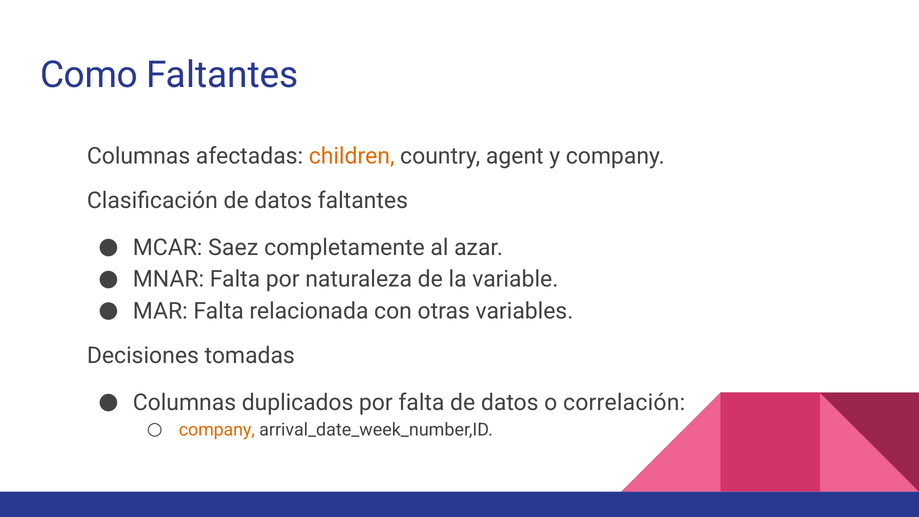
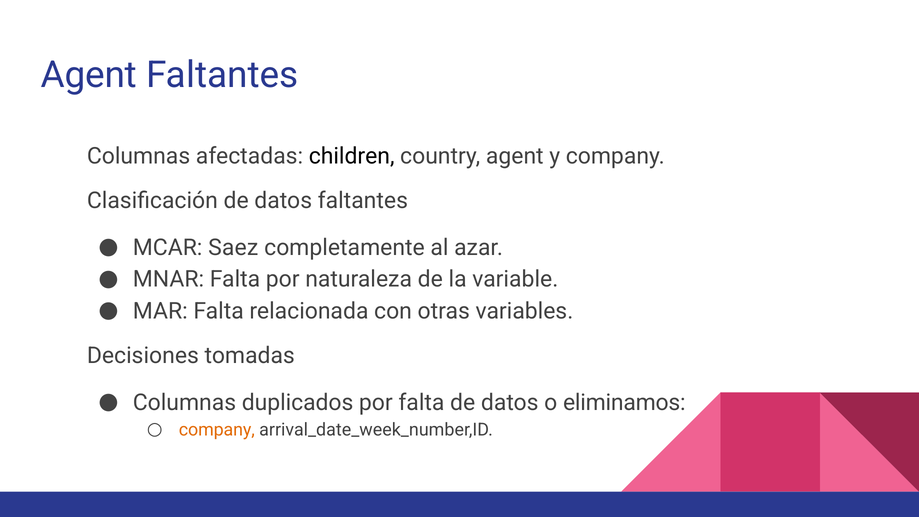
Como at (89, 75): Como -> Agent
children colour: orange -> black
correlación: correlación -> eliminamos
